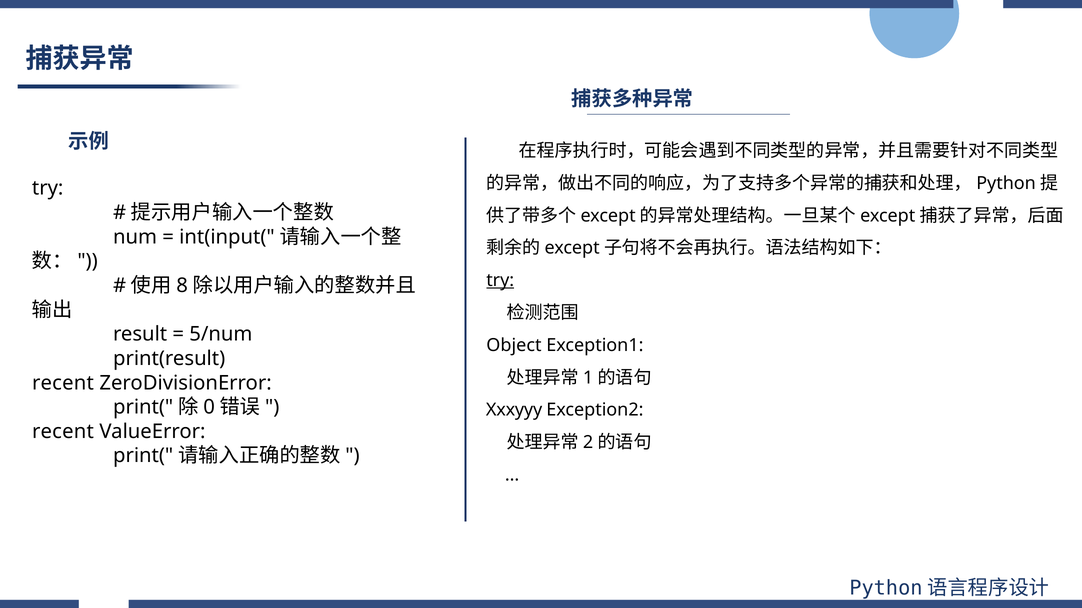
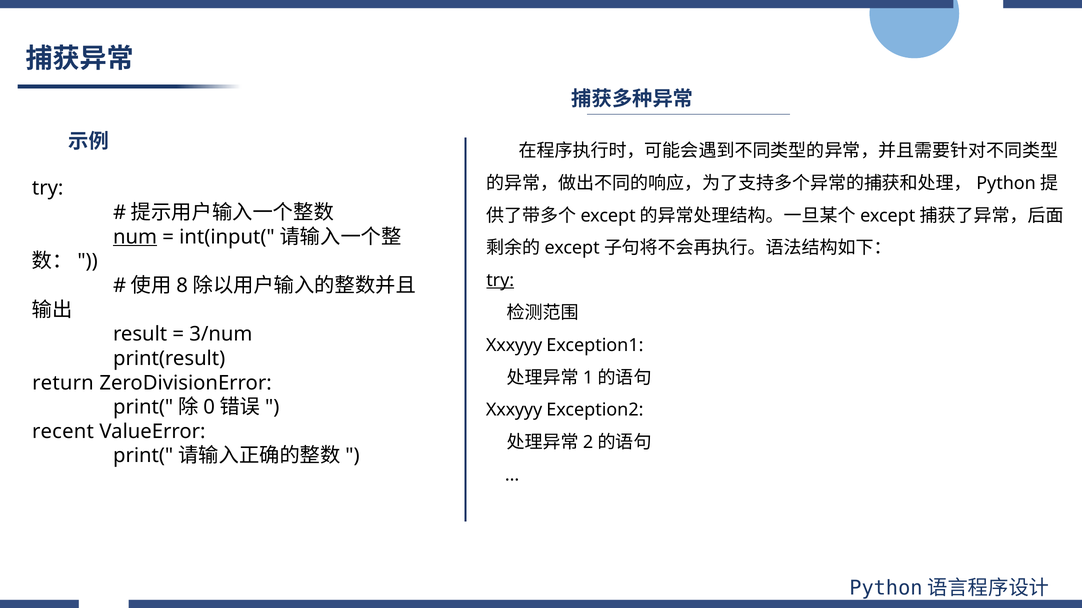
num underline: none -> present
5/num: 5/num -> 3/num
Object at (514, 346): Object -> Xxxyyy
recent at (63, 383): recent -> return
